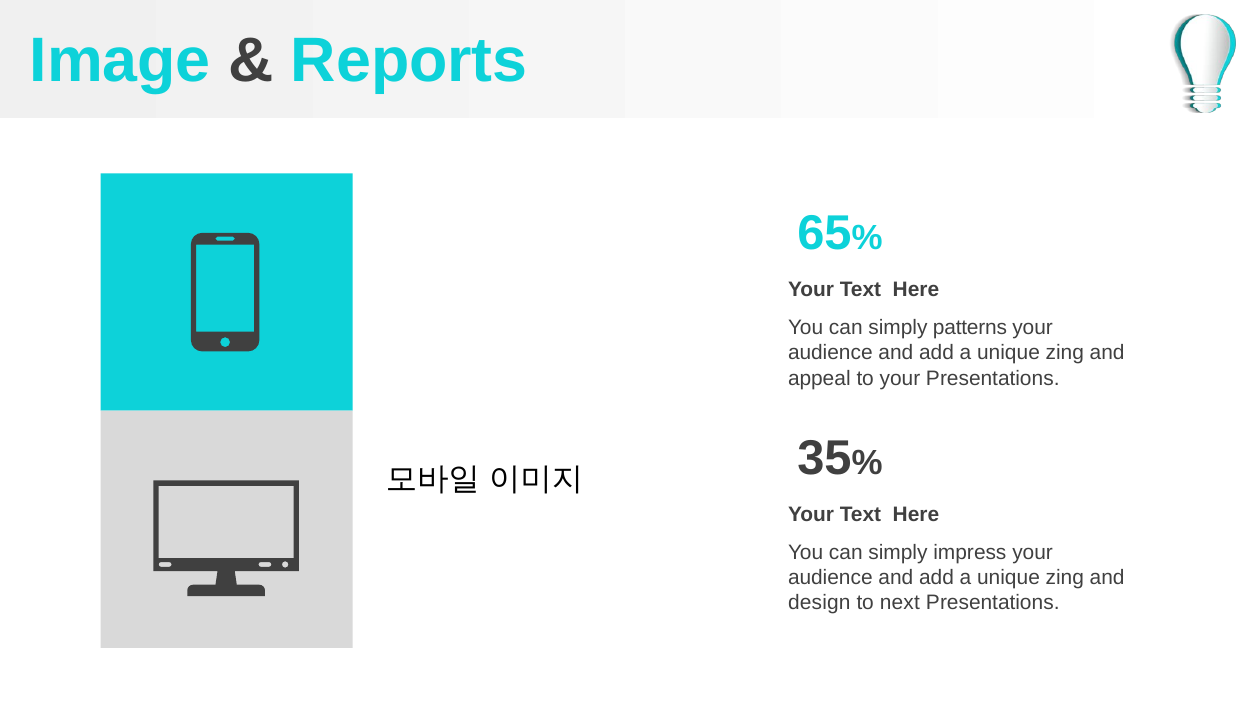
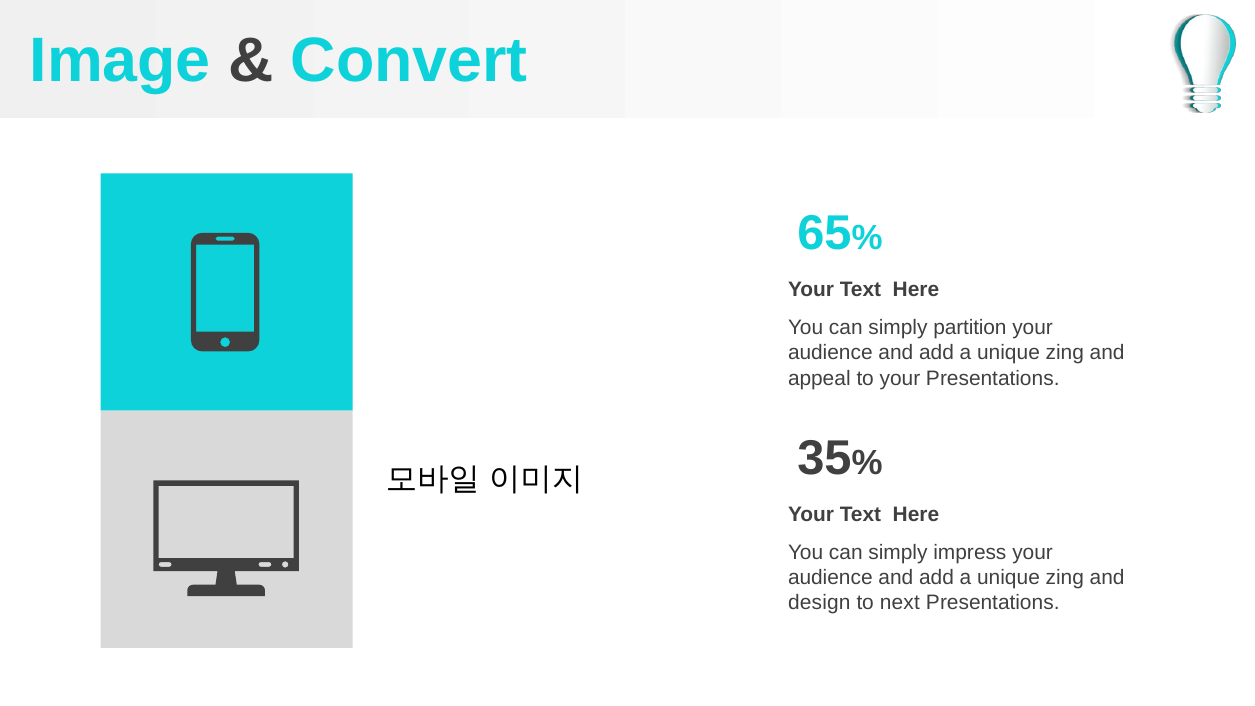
Reports: Reports -> Convert
patterns: patterns -> partition
